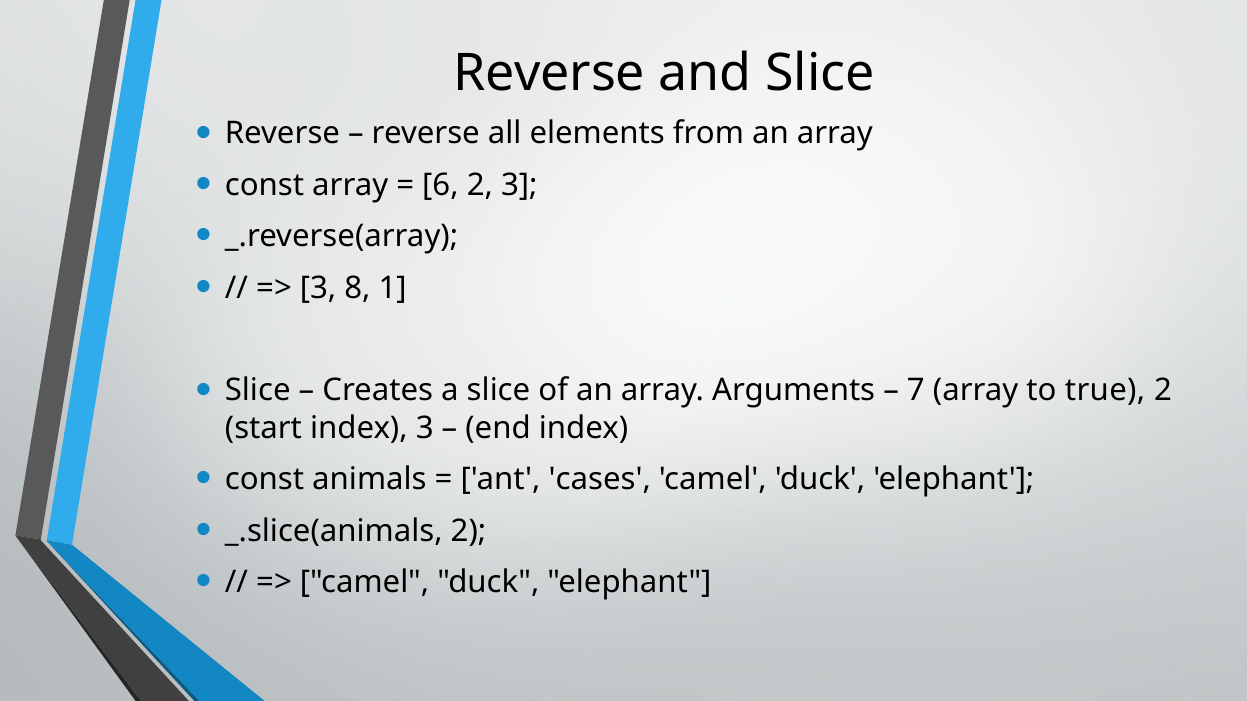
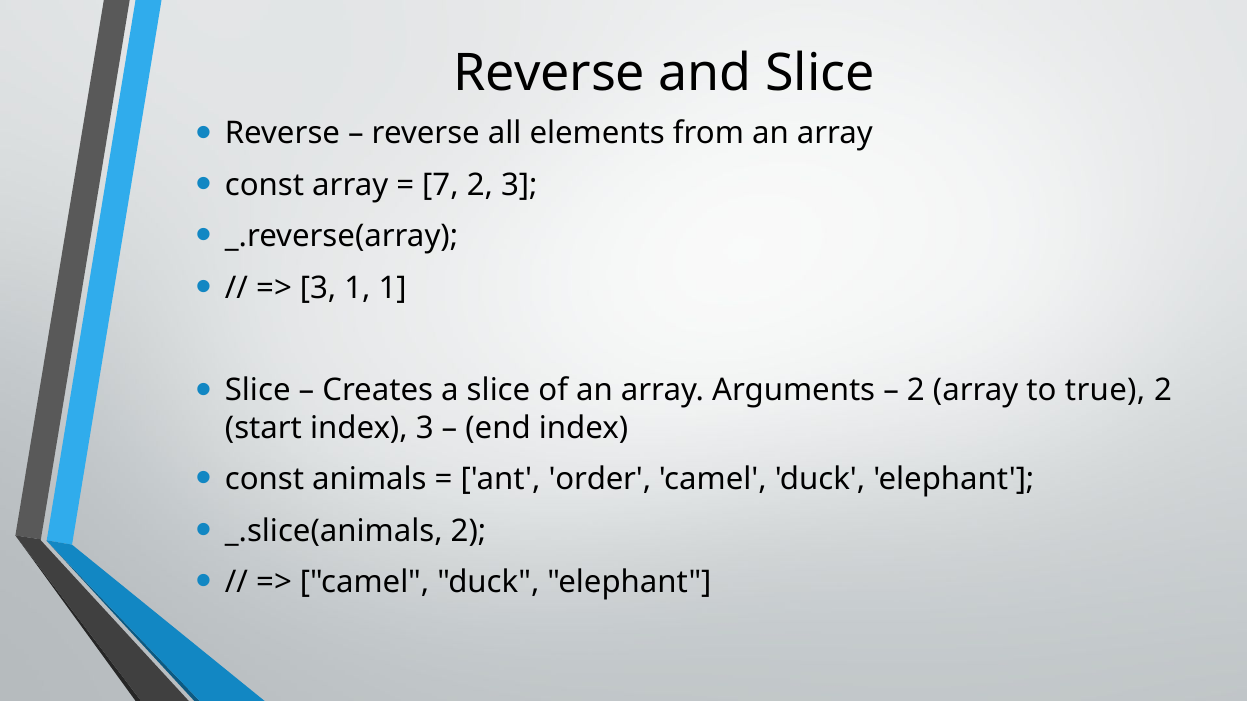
6: 6 -> 7
3 8: 8 -> 1
7 at (916, 391): 7 -> 2
cases: cases -> order
